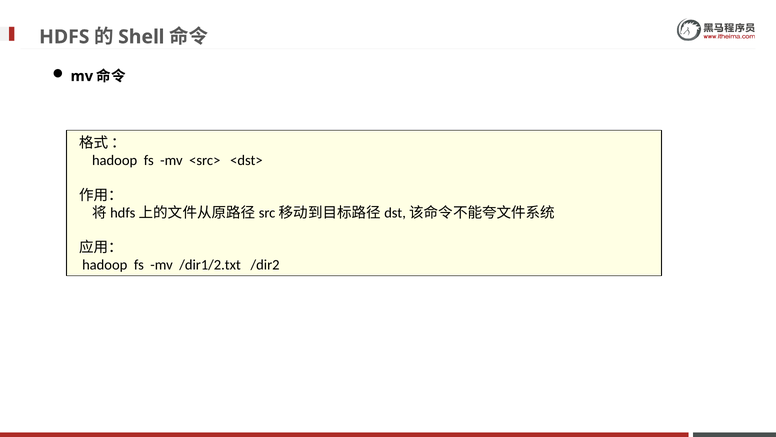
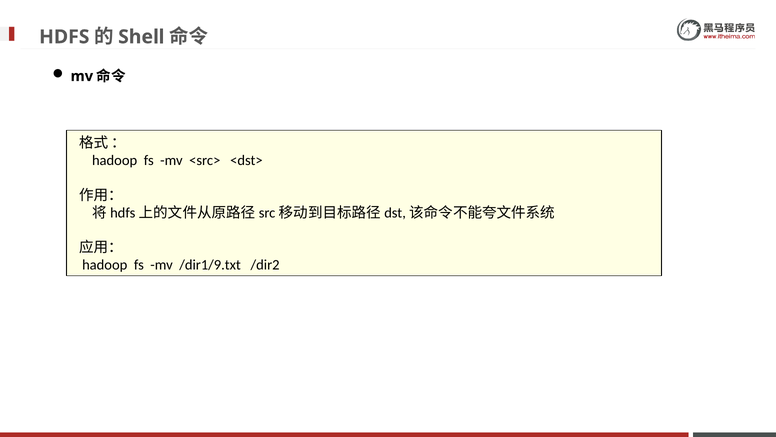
/dir1/2.txt: /dir1/2.txt -> /dir1/9.txt
